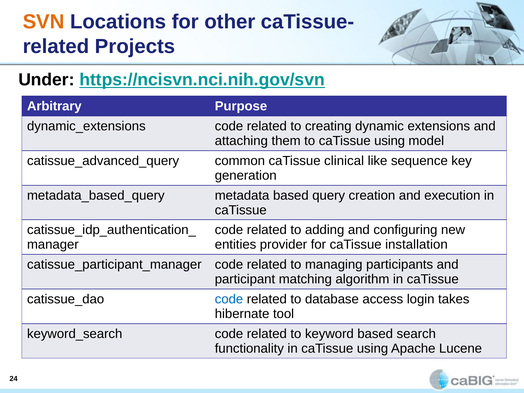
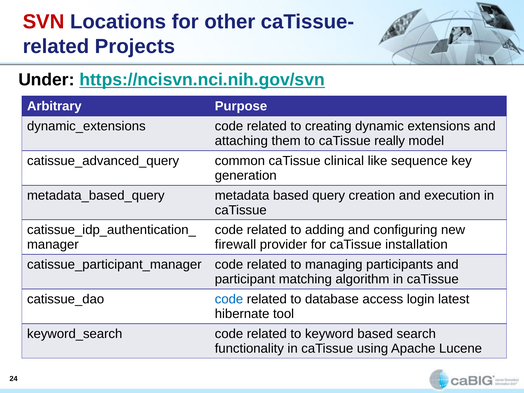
SVN colour: orange -> red
to caTissue using: using -> really
entities: entities -> firewall
takes: takes -> latest
